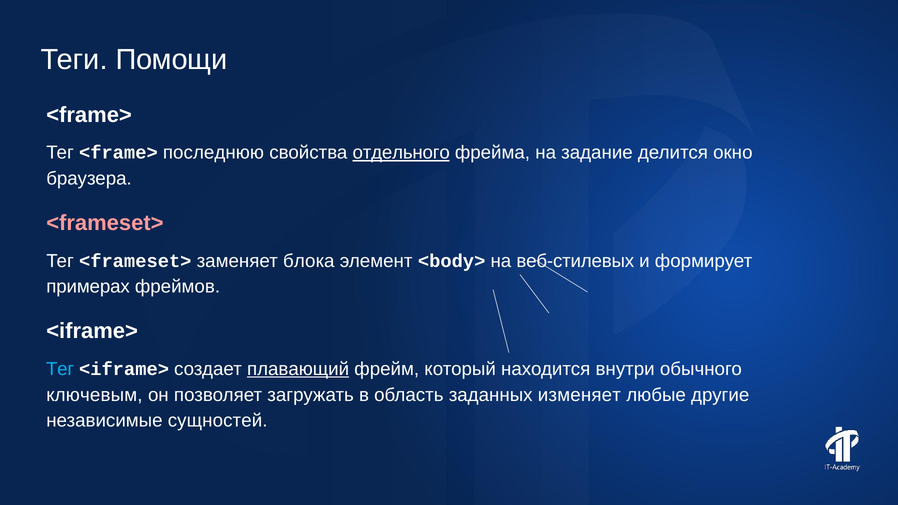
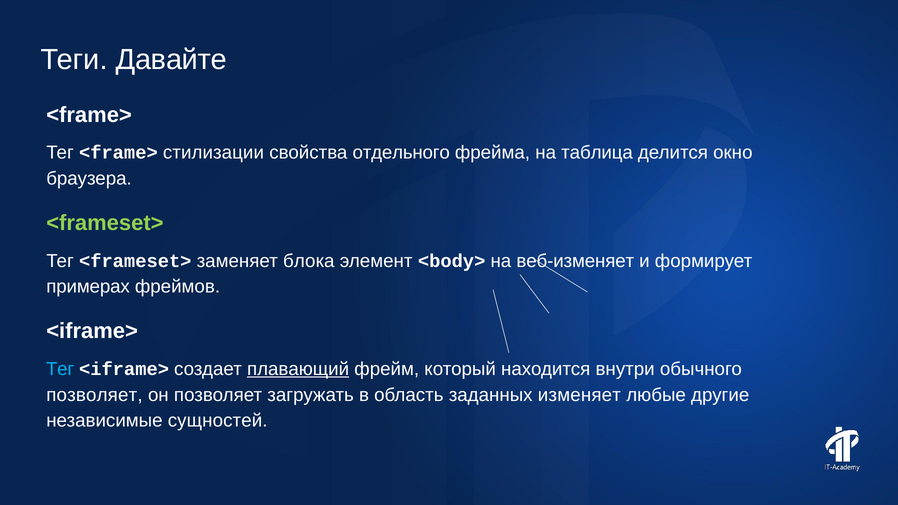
Помощи: Помощи -> Давайте
последнюю: последнюю -> стилизации
отдельного underline: present -> none
задание: задание -> таблица
<frameset> at (105, 223) colour: pink -> light green
веб-стилевых: веб-стилевых -> веб-изменяет
ключевым at (94, 395): ключевым -> позволяет
